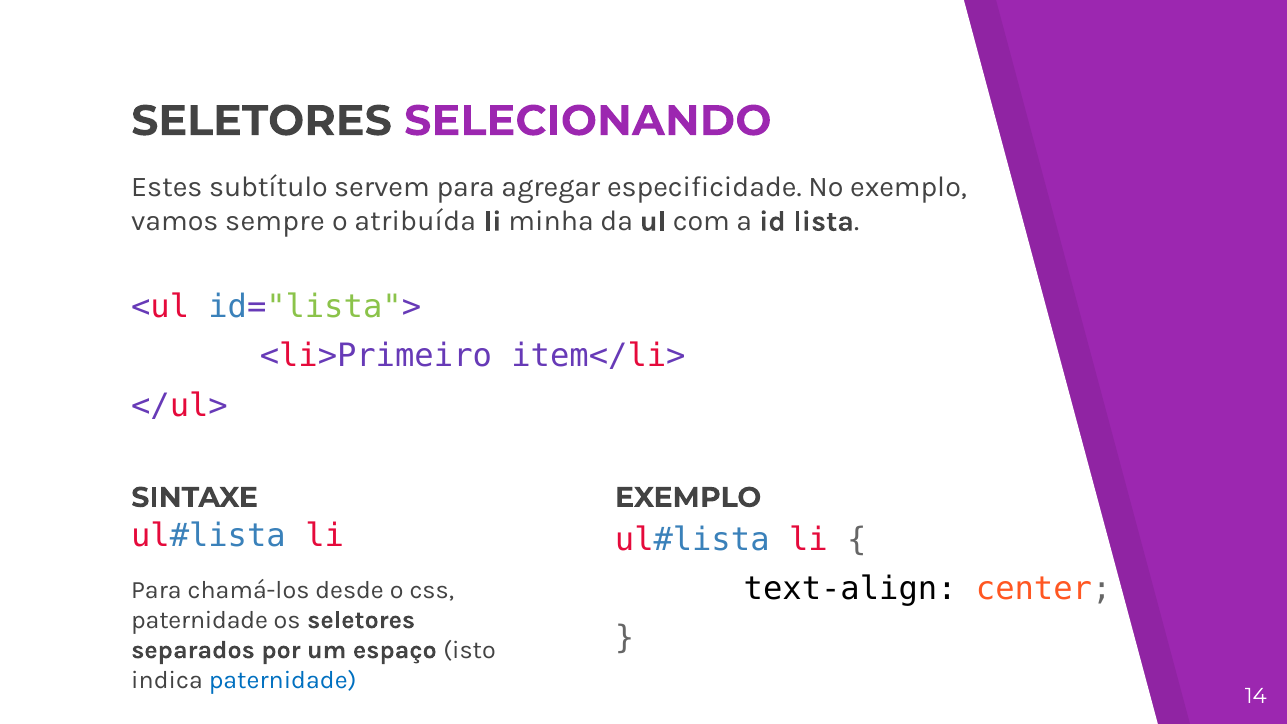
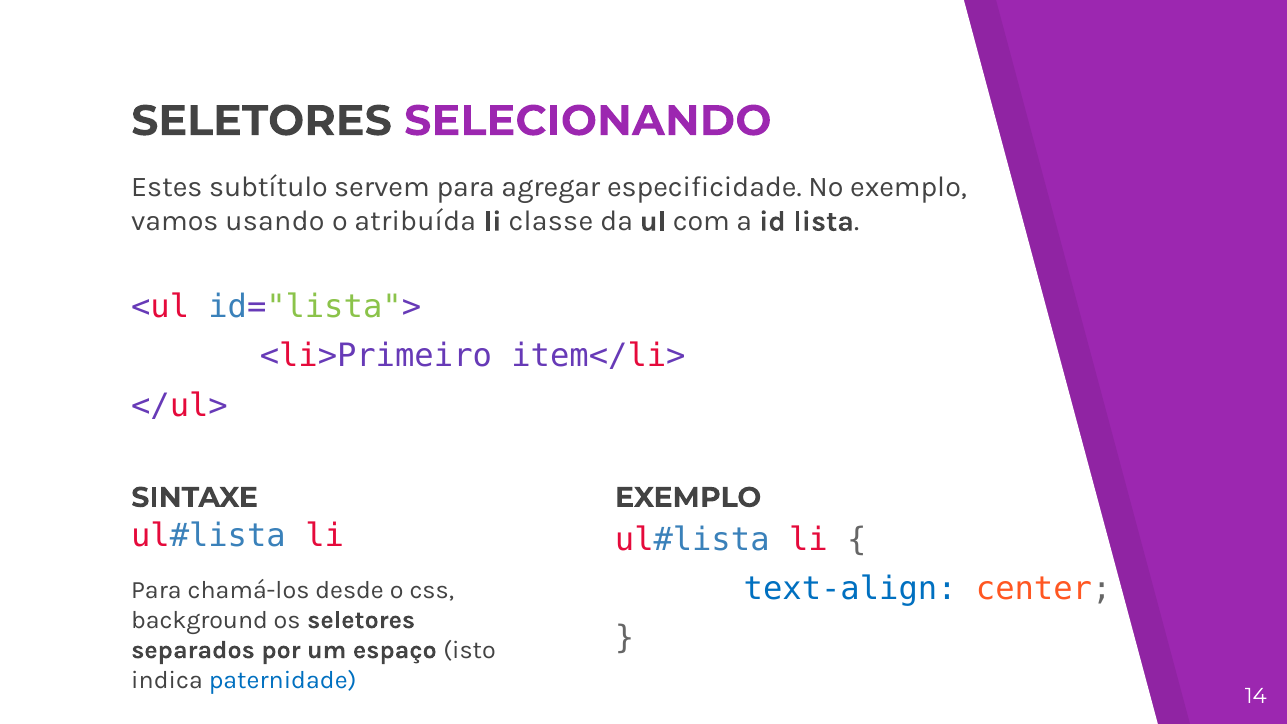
sempre: sempre -> usando
minha: minha -> classe
text-align colour: black -> blue
paternidade at (200, 620): paternidade -> background
